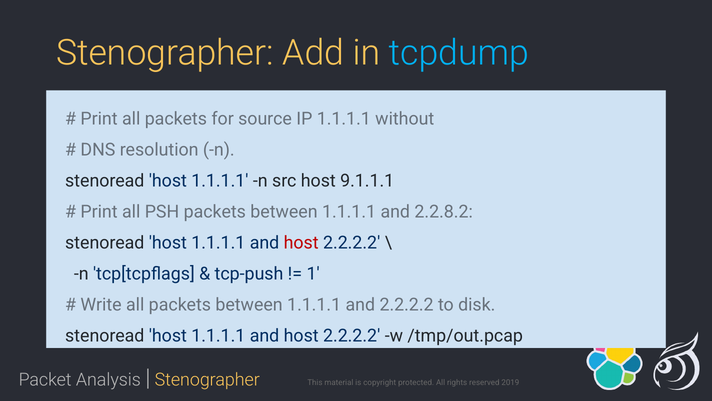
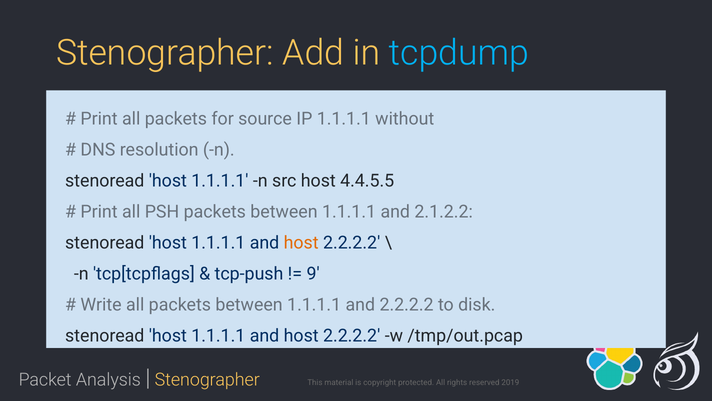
9.1.1.1: 9.1.1.1 -> 4.4.5.5
2.2.8.2: 2.2.8.2 -> 2.1.2.2
host at (301, 243) colour: red -> orange
1: 1 -> 9
